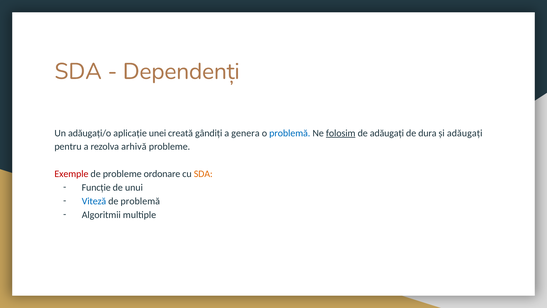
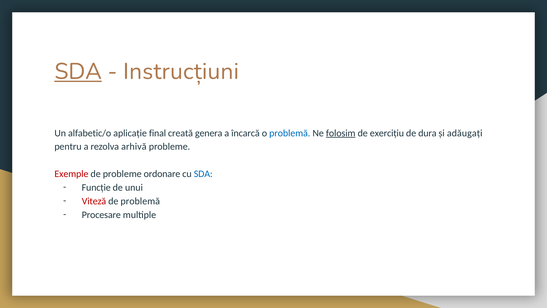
SDA at (78, 71) underline: none -> present
Dependenți: Dependenți -> Instrucțiuni
adăugați/o: adăugați/o -> alfabetic/o
unei: unei -> final
gândiți: gândiți -> genera
genera: genera -> încarcă
de adăugați: adăugați -> exercițiu
SDA at (203, 174) colour: orange -> blue
Viteză colour: blue -> red
Algoritmii: Algoritmii -> Procesare
